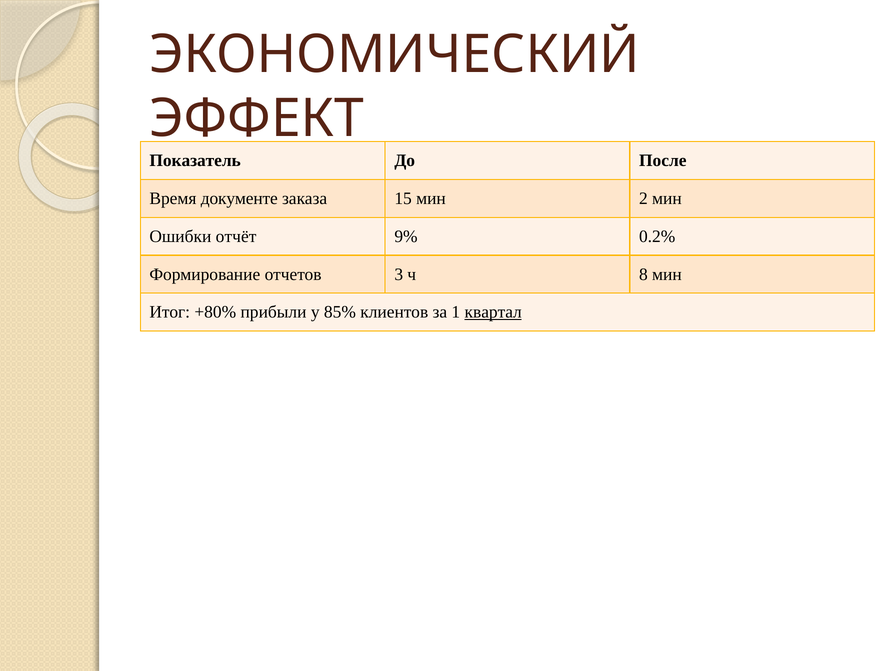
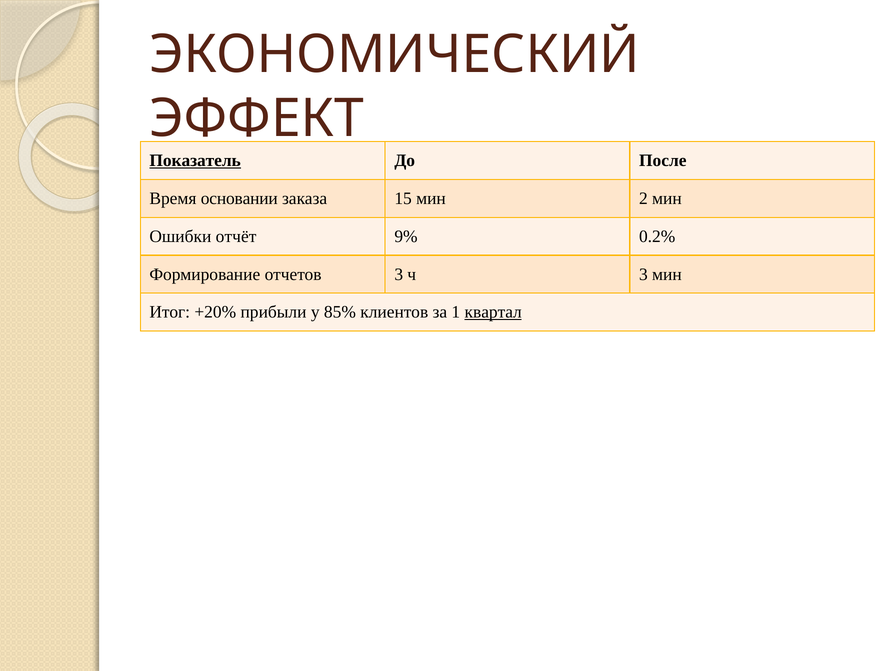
Показатель underline: none -> present
документе: документе -> основании
ч 8: 8 -> 3
+80%: +80% -> +20%
